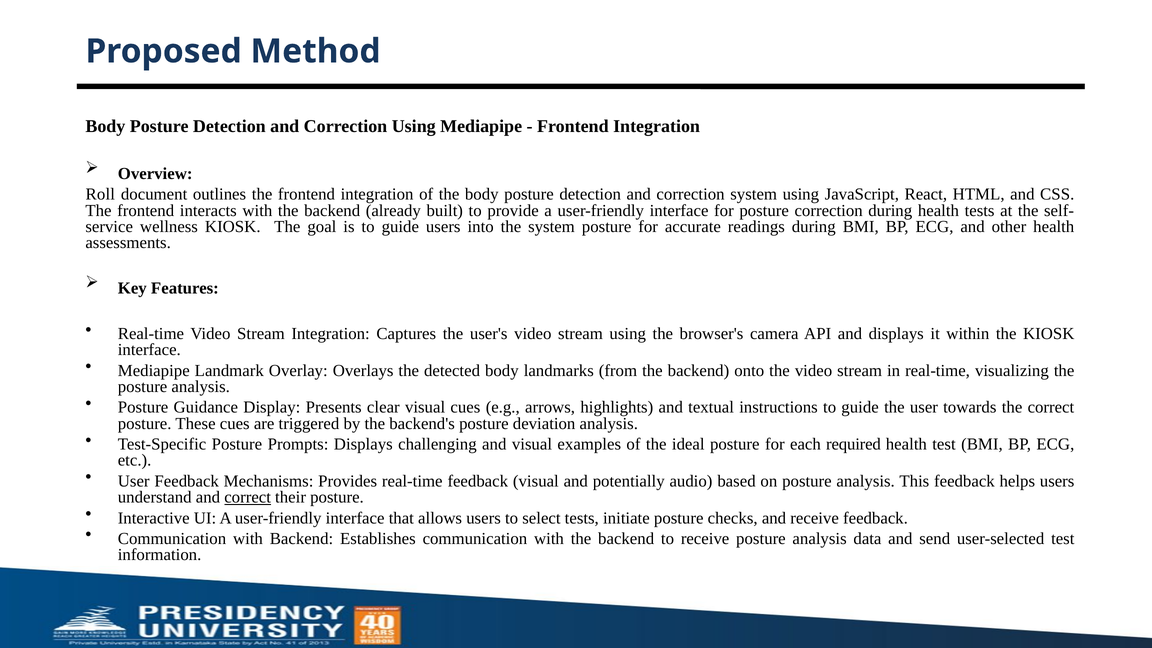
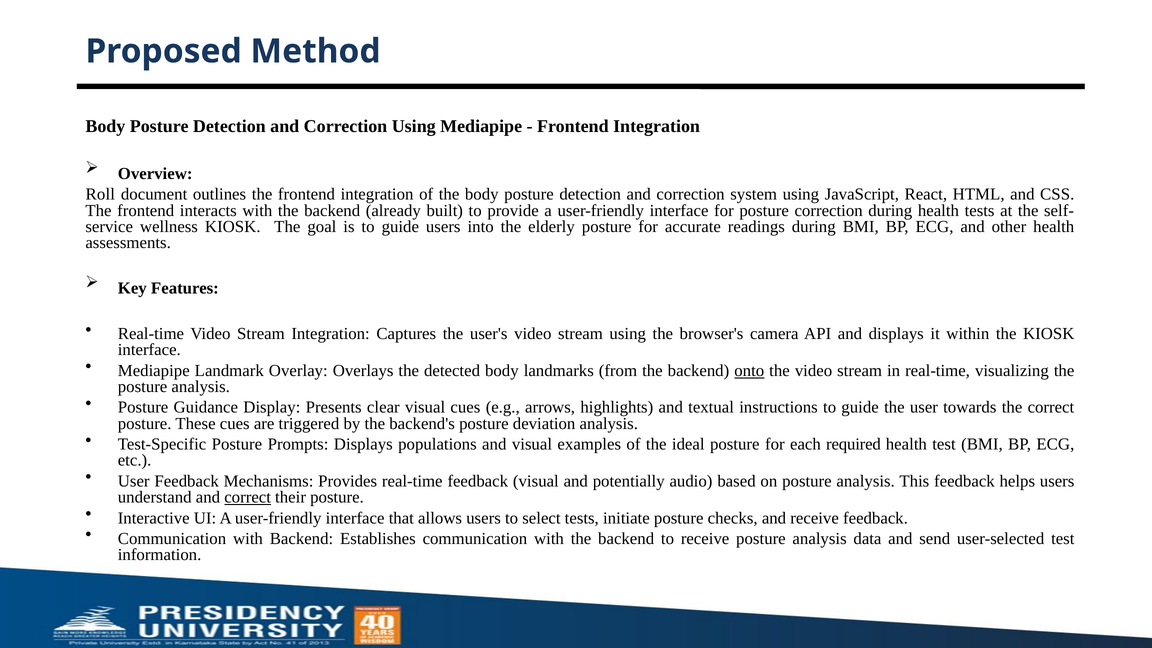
the system: system -> elderly
onto underline: none -> present
challenging: challenging -> populations
